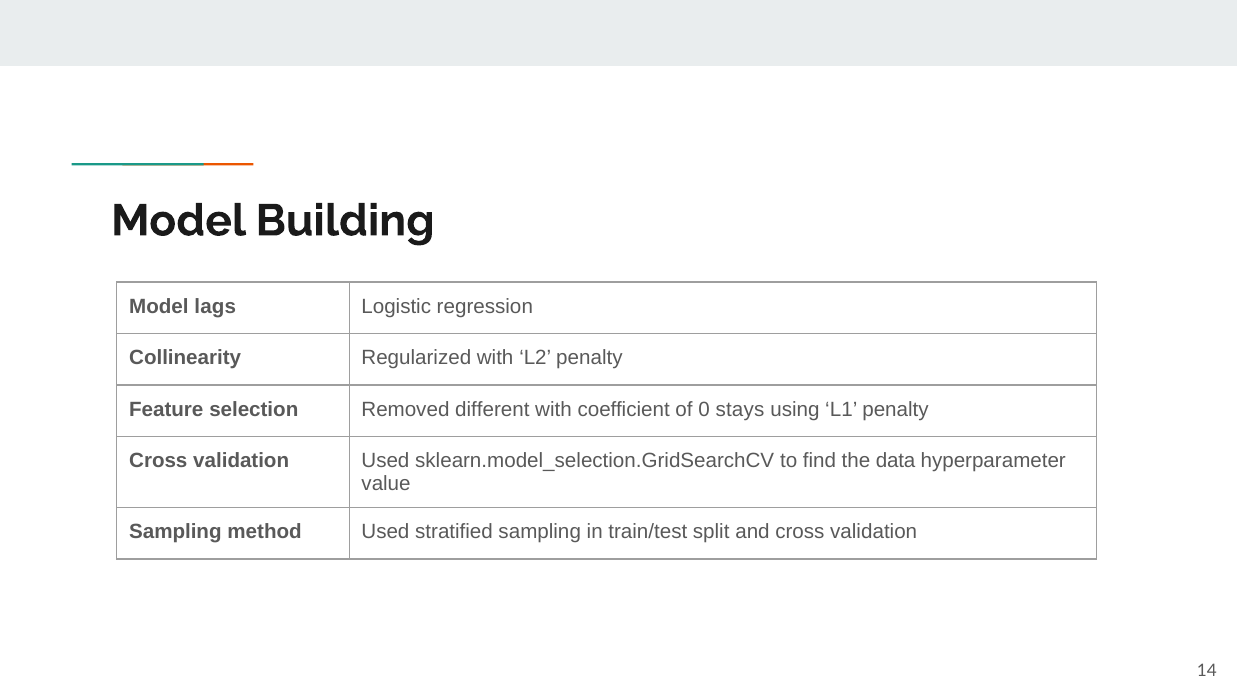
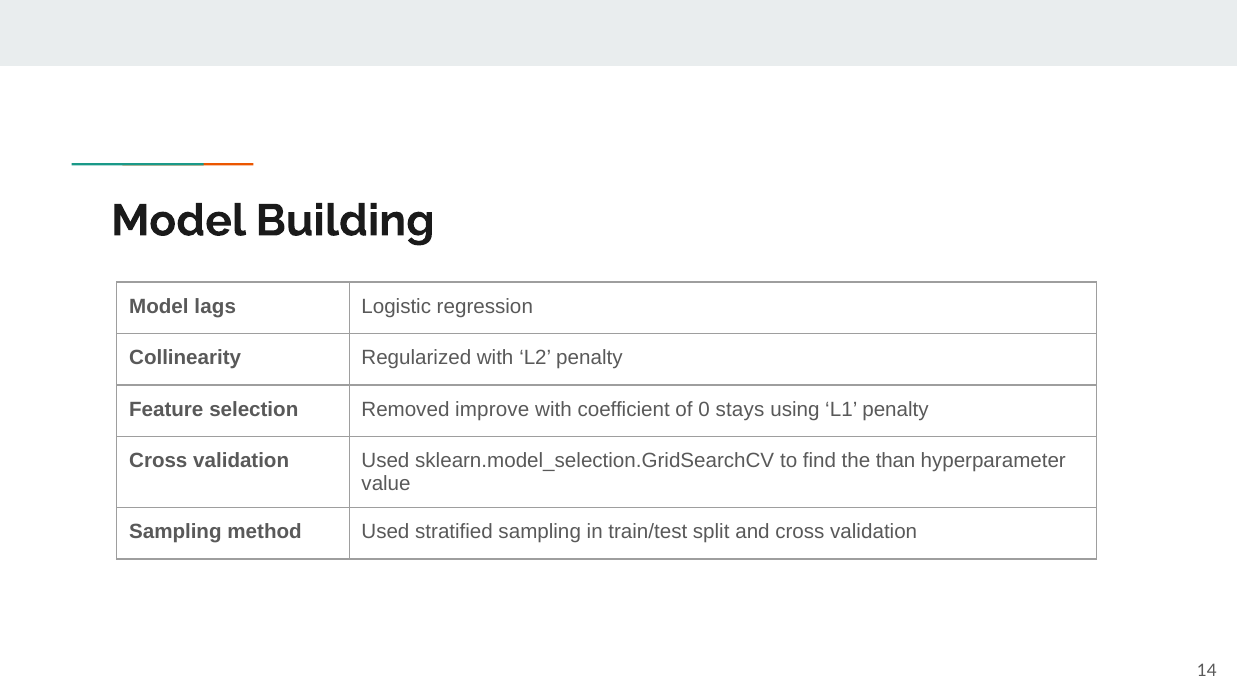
different: different -> improve
data: data -> than
